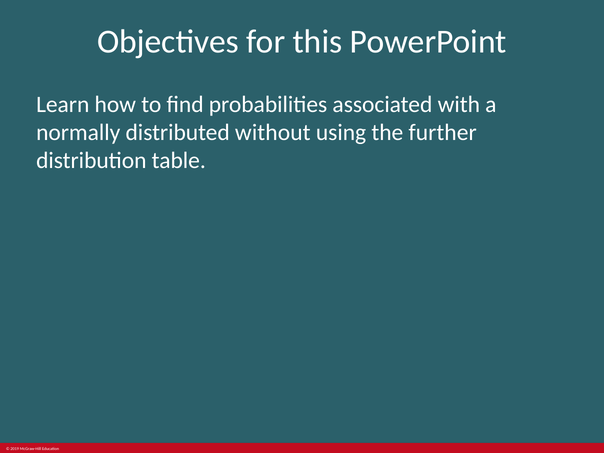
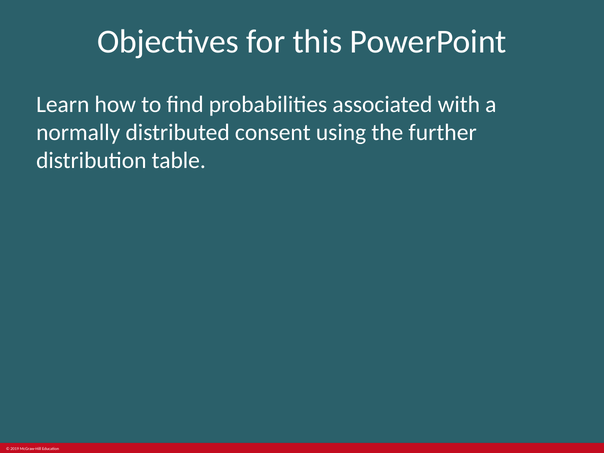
without: without -> consent
